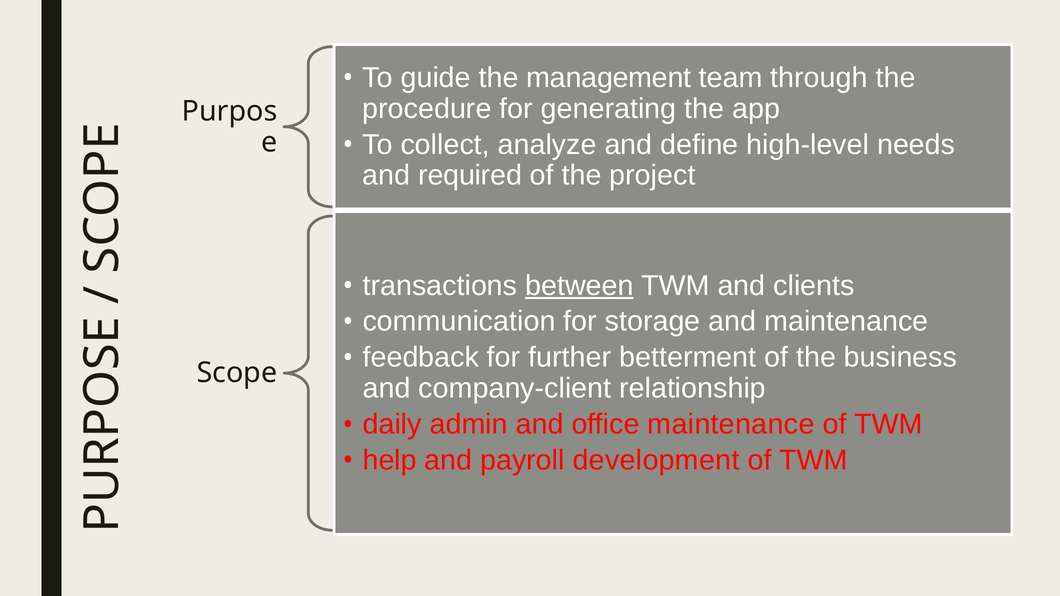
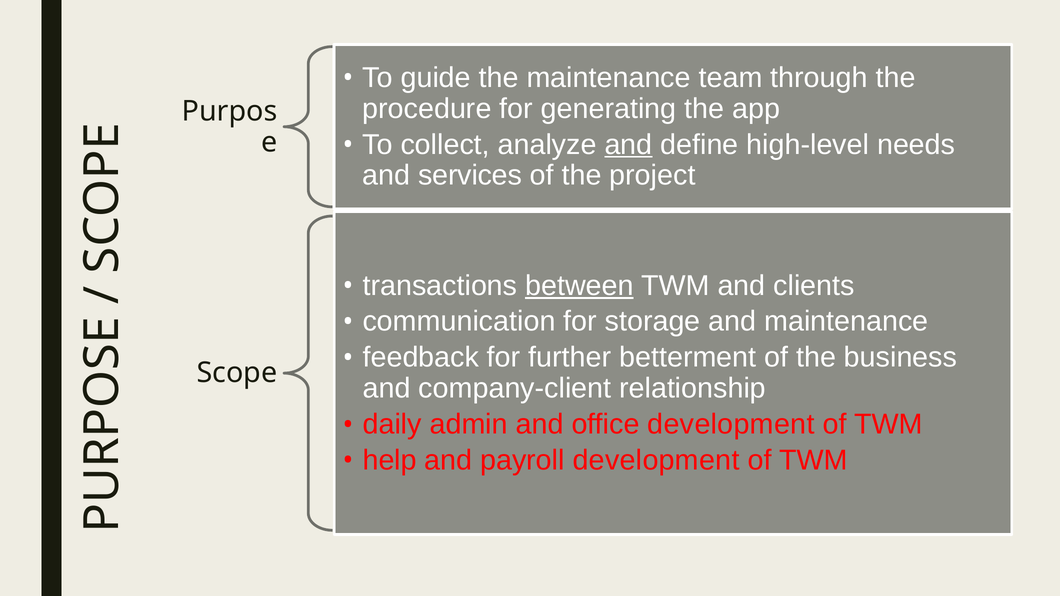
the management: management -> maintenance
and at (628, 145) underline: none -> present
required: required -> services
office maintenance: maintenance -> development
